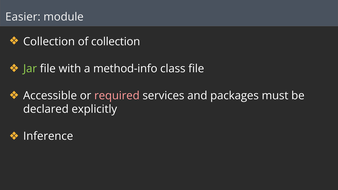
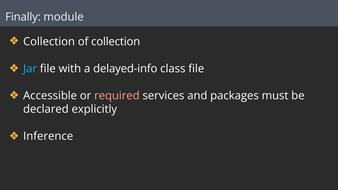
Easier: Easier -> Finally
Jar colour: light green -> light blue
method-info: method-info -> delayed-info
